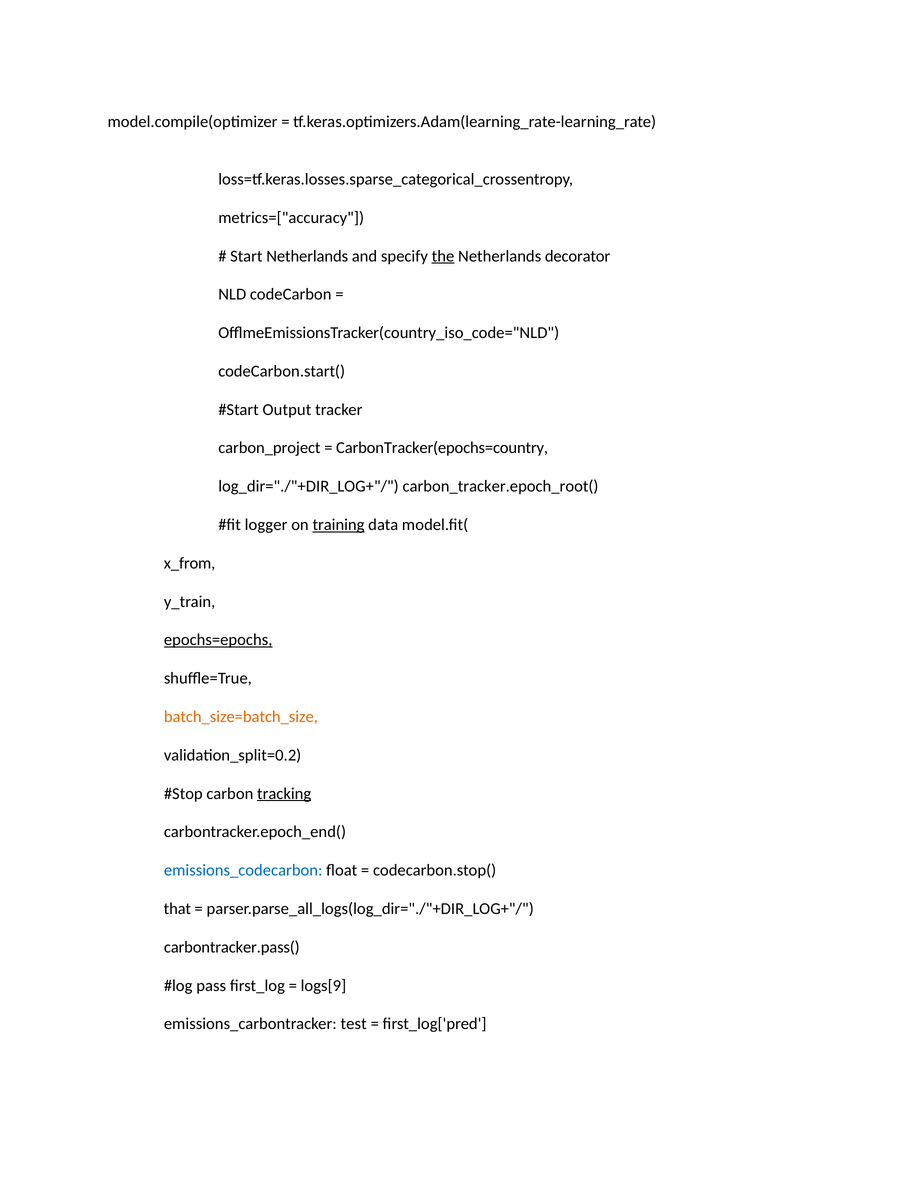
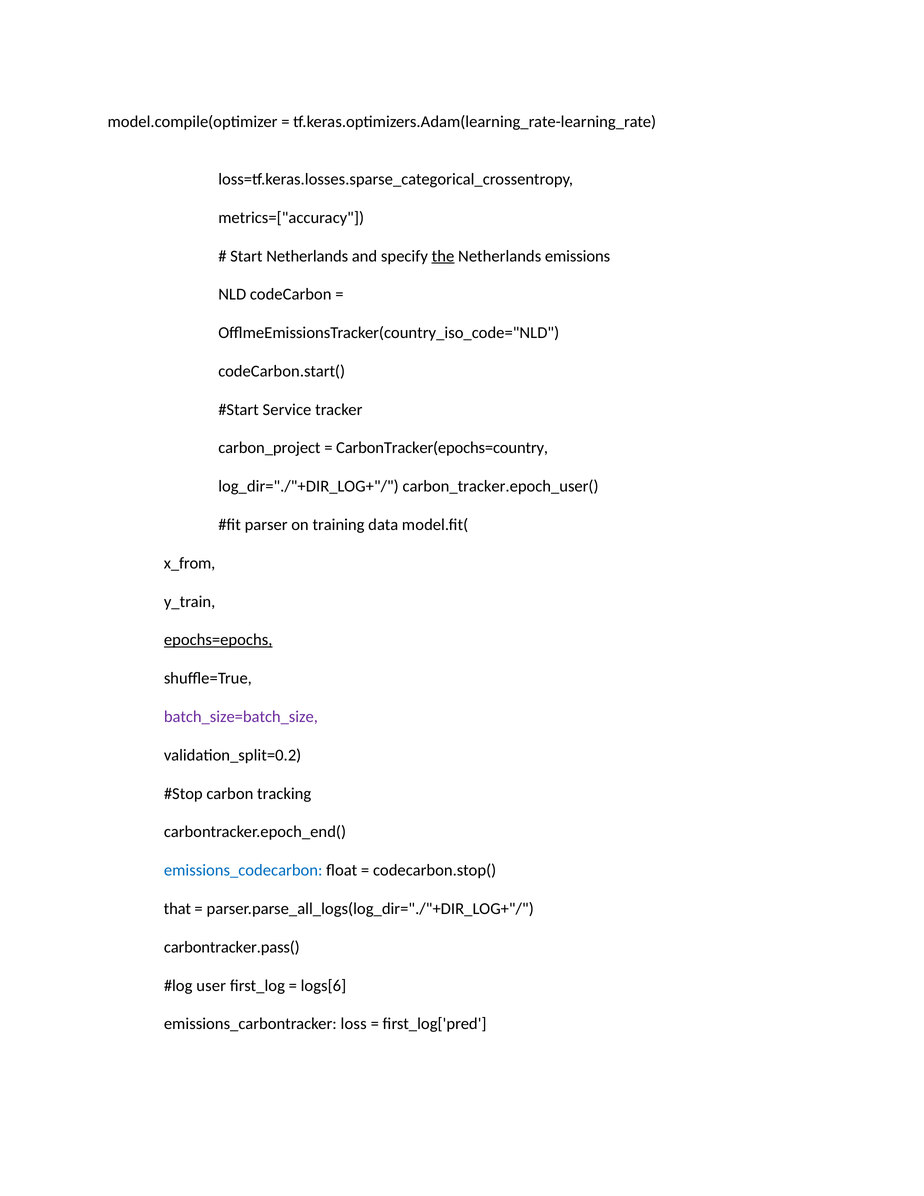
decorator: decorator -> emissions
Output: Output -> Service
carbon_tracker.epoch_root(: carbon_tracker.epoch_root( -> carbon_tracker.epoch_user(
logger: logger -> parser
training underline: present -> none
batch_size=batch_size colour: orange -> purple
tracking underline: present -> none
pass: pass -> user
logs[9: logs[9 -> logs[6
test: test -> loss
